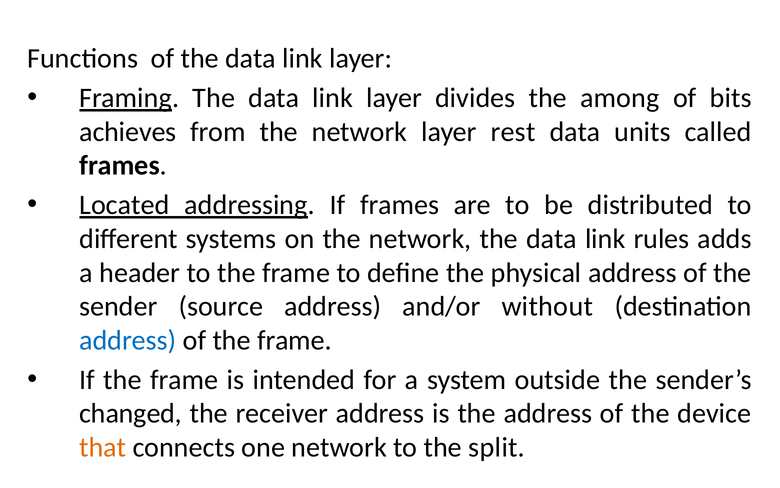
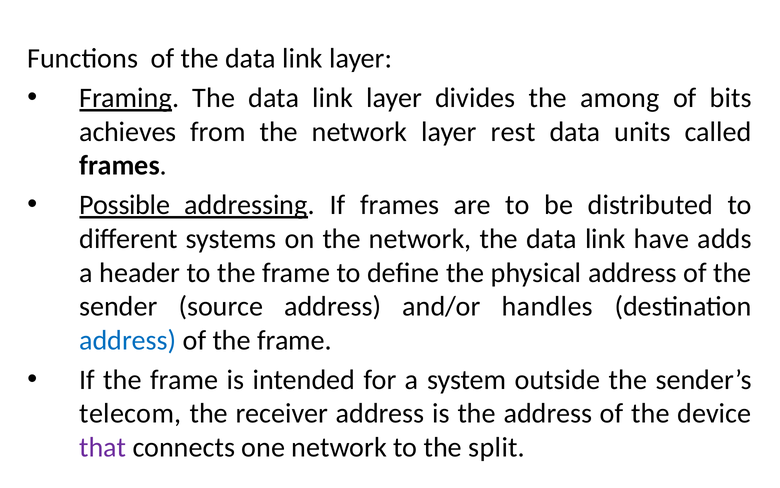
Located: Located -> Possible
rules: rules -> have
without: without -> handles
changed: changed -> telecom
that colour: orange -> purple
